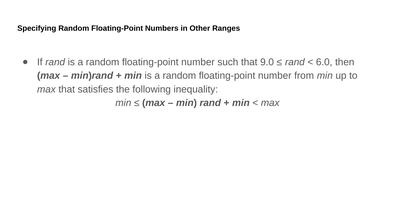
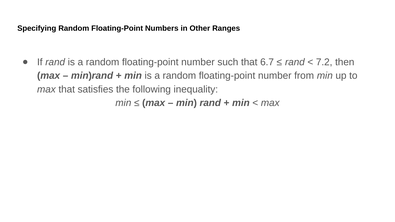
9.0: 9.0 -> 6.7
6.0: 6.0 -> 7.2
